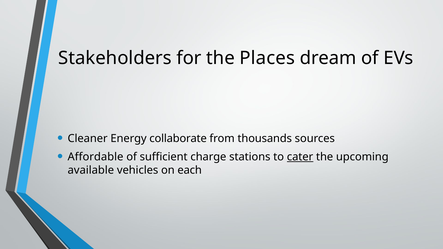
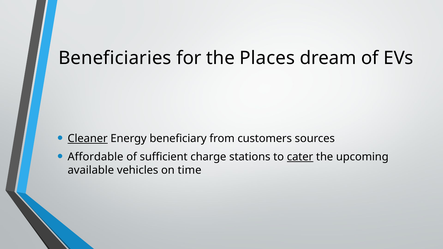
Stakeholders: Stakeholders -> Beneficiaries
Cleaner underline: none -> present
collaborate: collaborate -> beneficiary
thousands: thousands -> customers
each: each -> time
